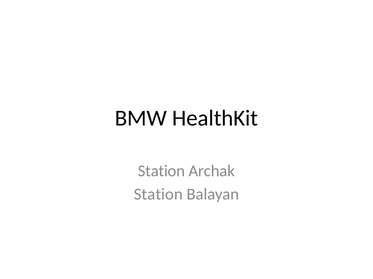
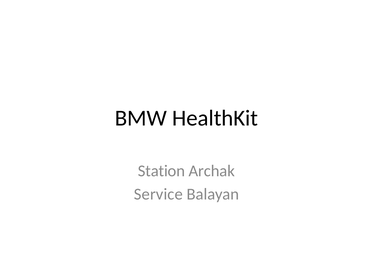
Station at (158, 195): Station -> Service
